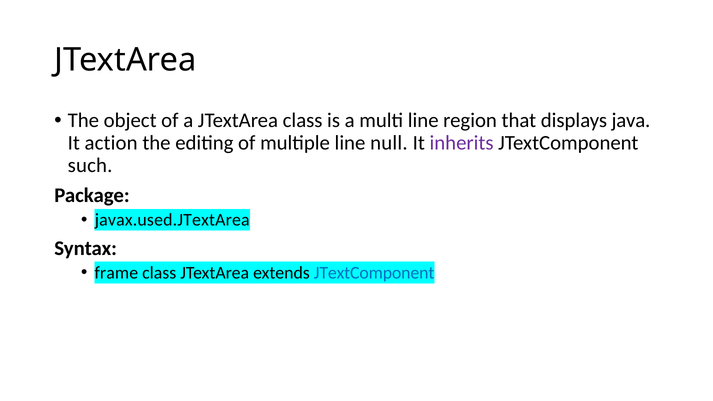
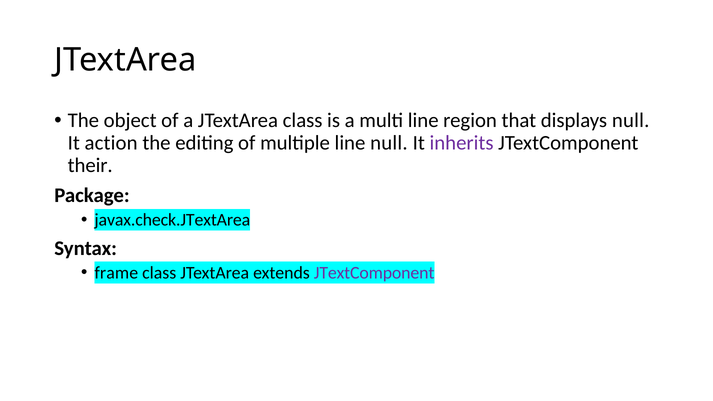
displays java: java -> null
such: such -> their
javax.used.JTextArea: javax.used.JTextArea -> javax.check.JTextArea
JTextComponent at (374, 273) colour: blue -> purple
